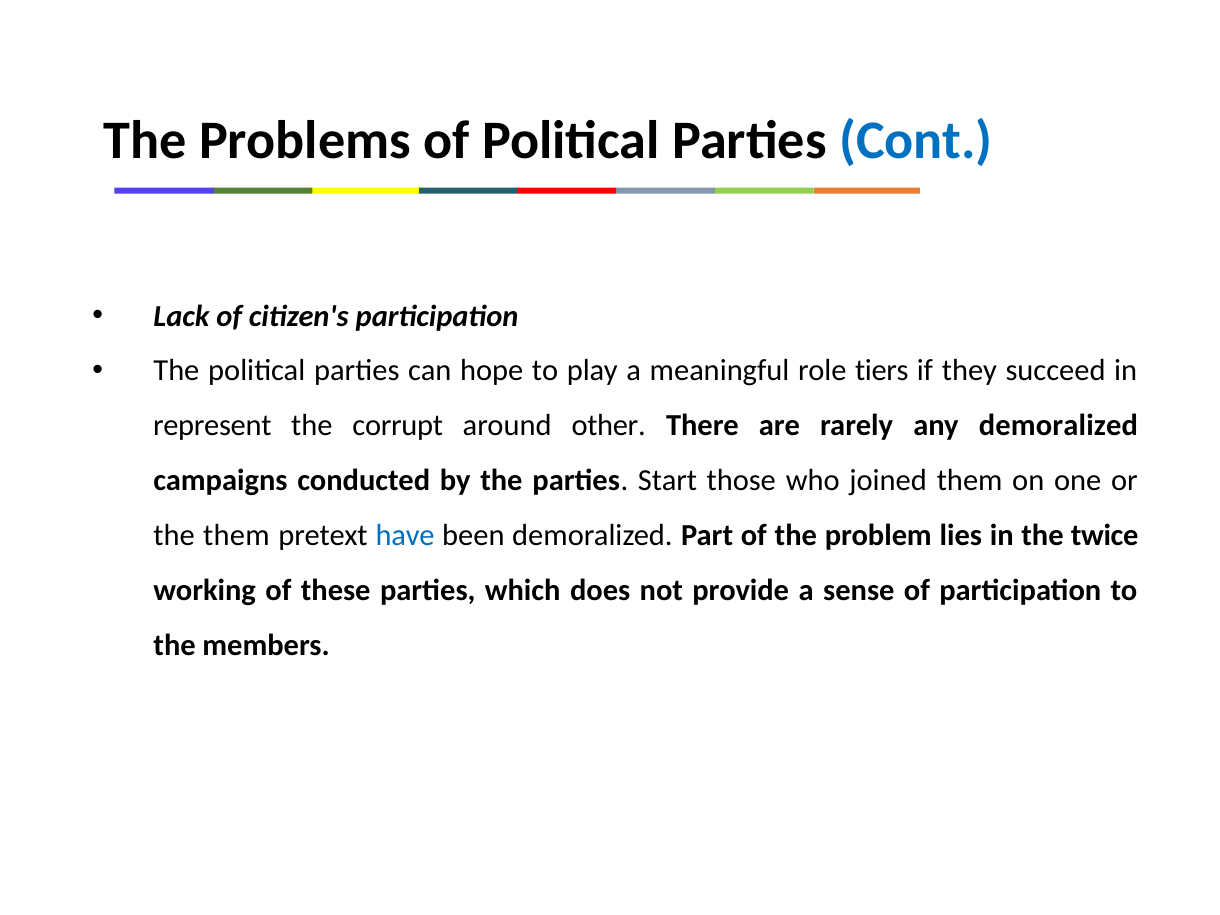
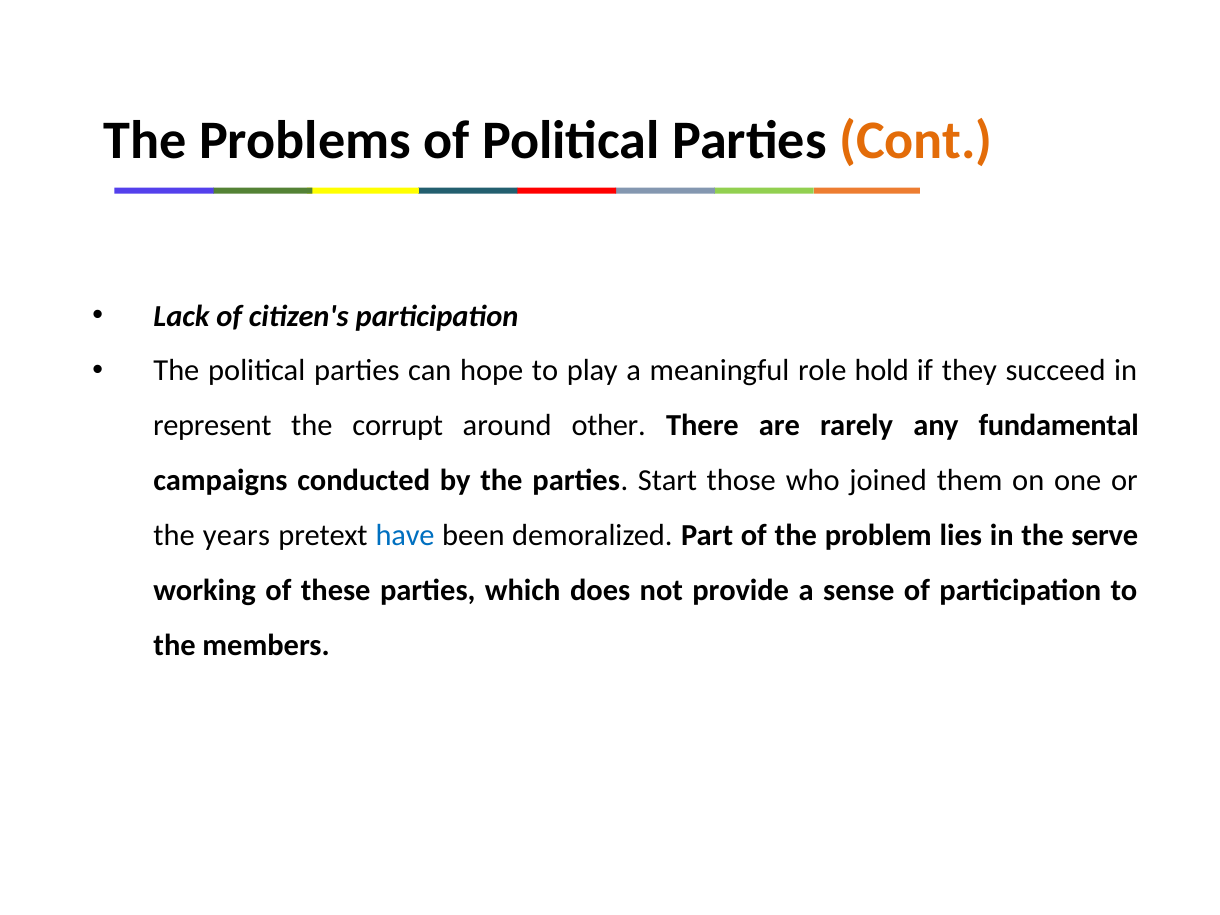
Cont colour: blue -> orange
tiers: tiers -> hold
any demoralized: demoralized -> fundamental
the them: them -> years
twice: twice -> serve
